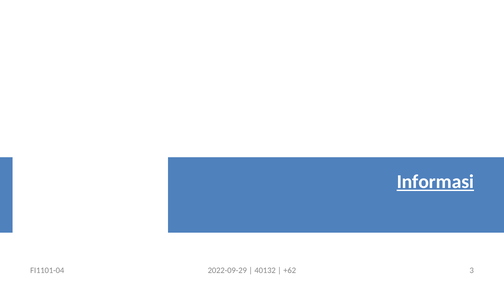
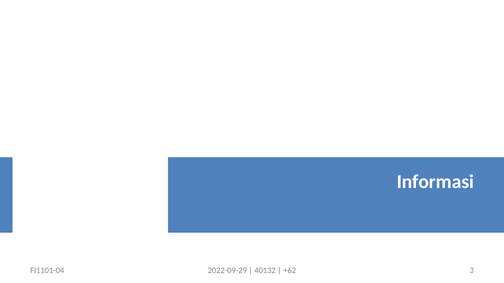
Informasi underline: present -> none
